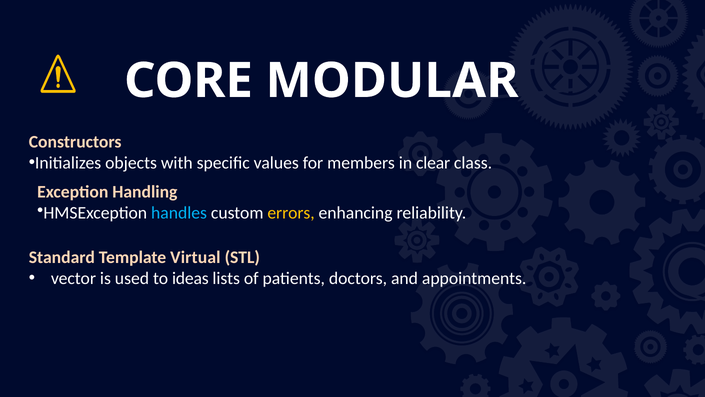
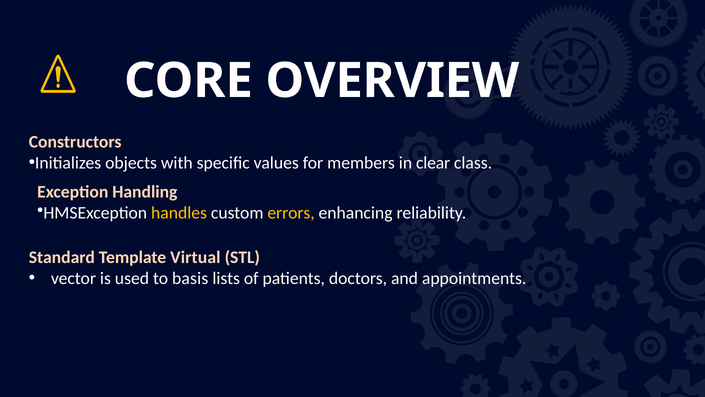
MODULAR: MODULAR -> OVERVIEW
handles colour: light blue -> yellow
ideas: ideas -> basis
